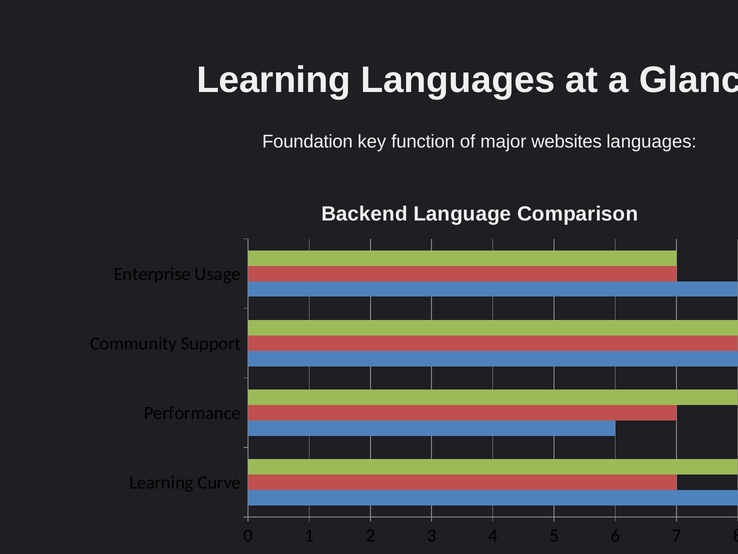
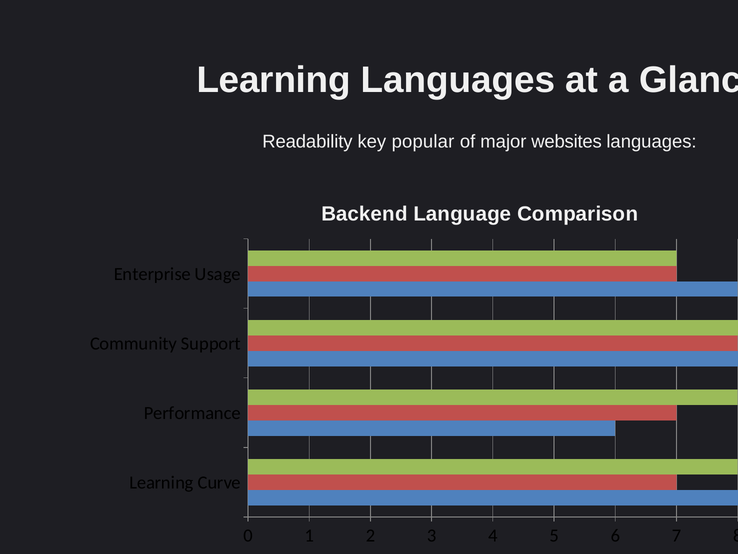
Foundation: Foundation -> Readability
function: function -> popular
